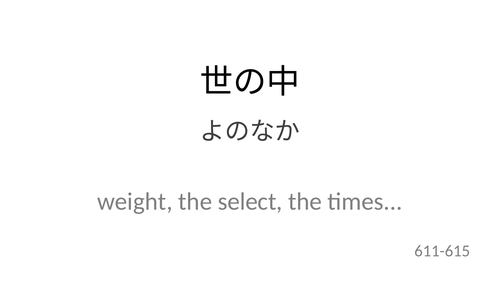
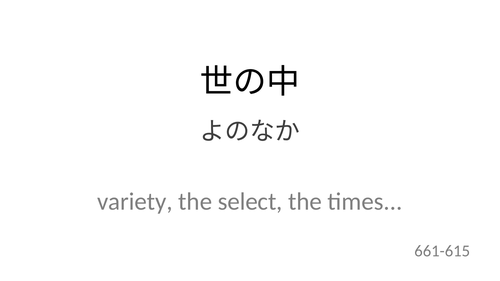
weight: weight -> variety
611-615: 611-615 -> 661-615
